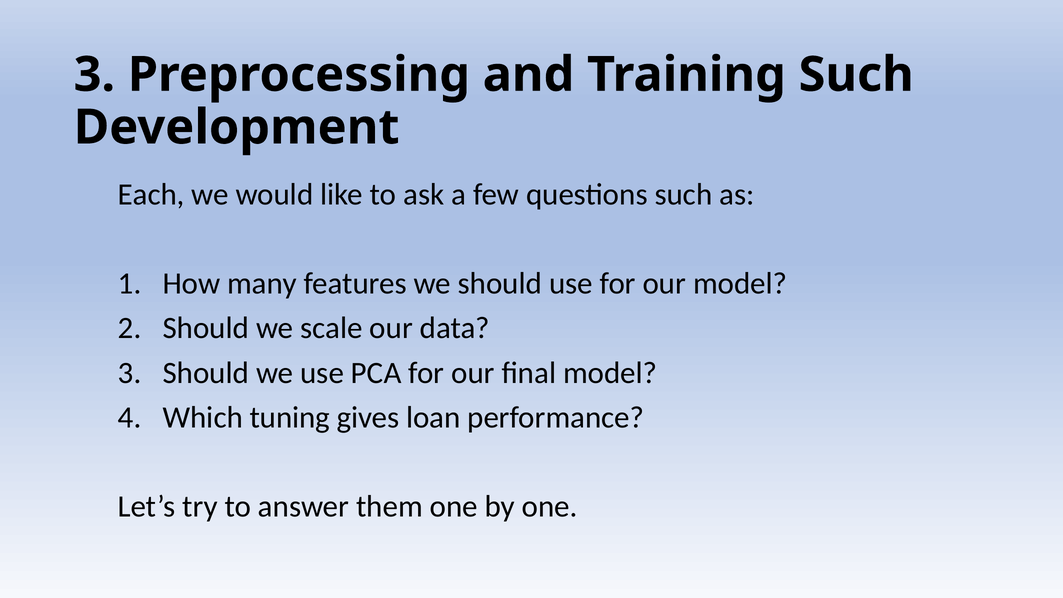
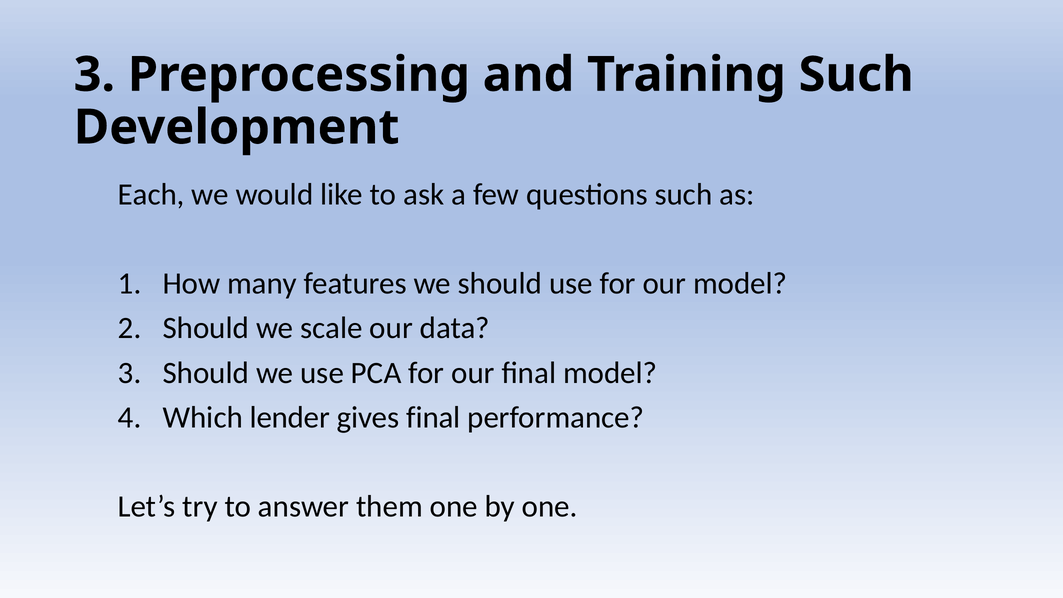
tuning: tuning -> lender
gives loan: loan -> final
